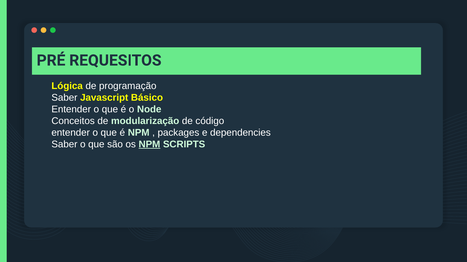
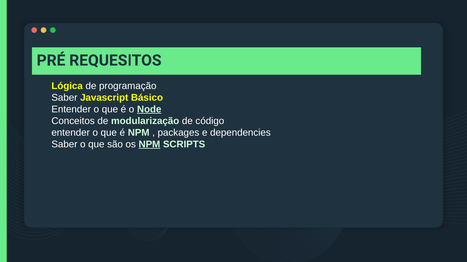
Node underline: none -> present
